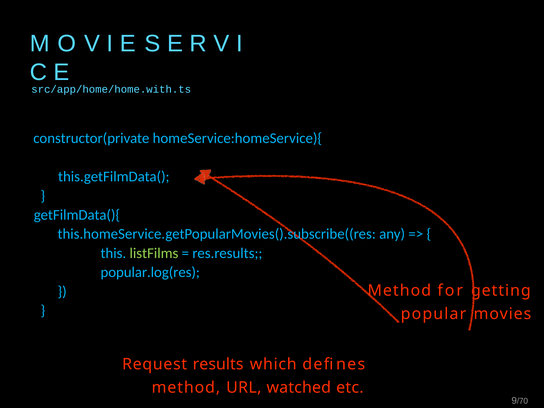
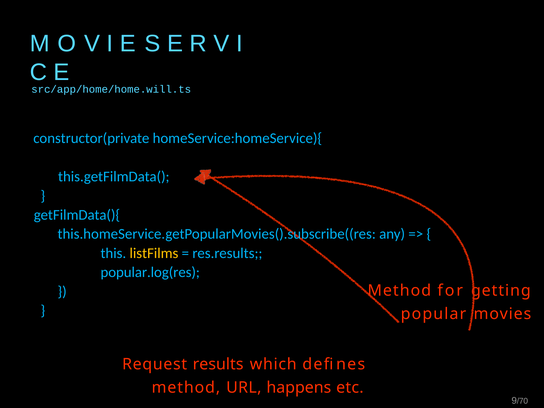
src/app/home/home.with.ts: src/app/home/home.with.ts -> src/app/home/home.will.ts
listFilms colour: light green -> yellow
watched: watched -> happens
